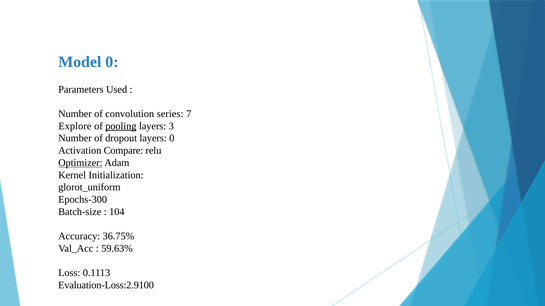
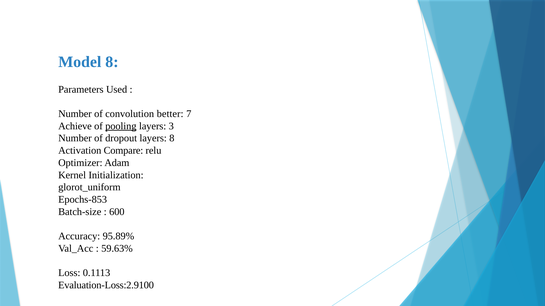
Model 0: 0 -> 8
series: series -> better
Explore: Explore -> Achieve
layers 0: 0 -> 8
Optimizer underline: present -> none
Epochs-300: Epochs-300 -> Epochs-853
104: 104 -> 600
36.75%: 36.75% -> 95.89%
